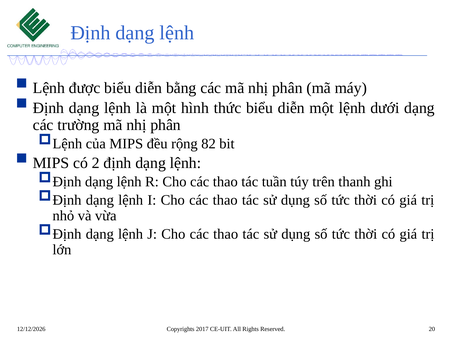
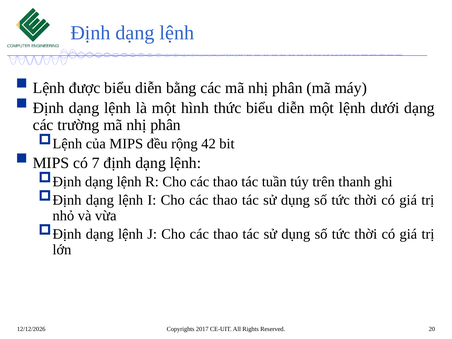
82: 82 -> 42
2: 2 -> 7
